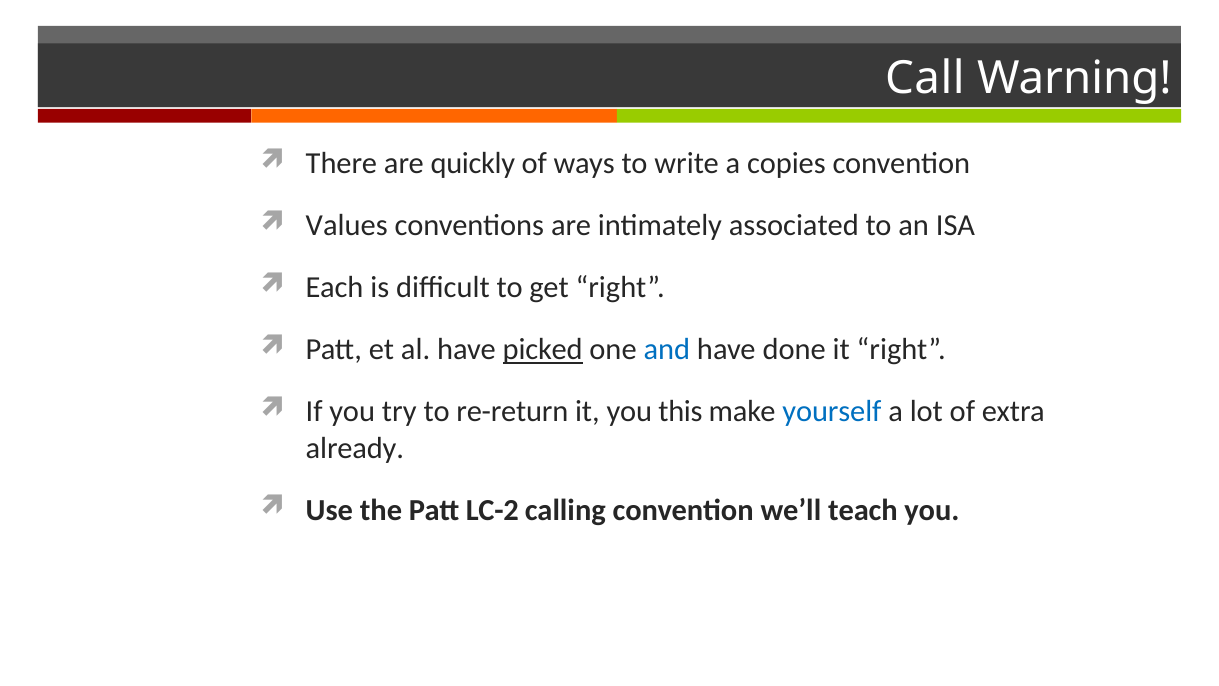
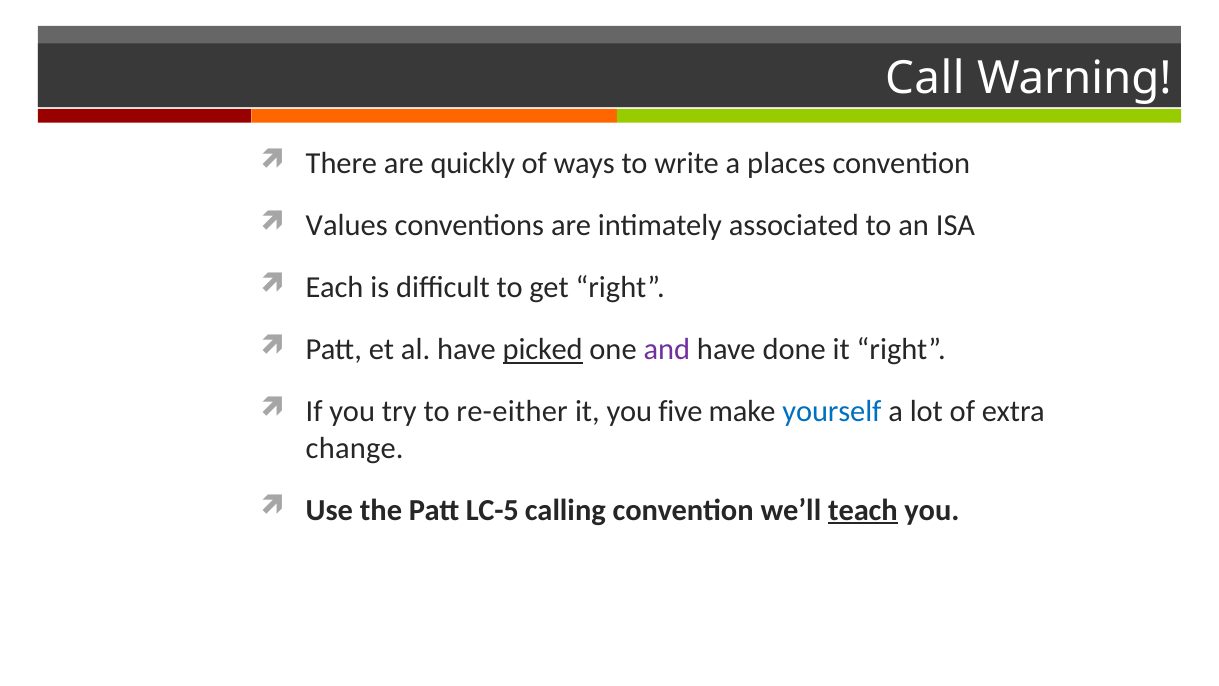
copies: copies -> places
and colour: blue -> purple
re-return: re-return -> re-either
this: this -> five
already: already -> change
LC-2: LC-2 -> LC-5
teach underline: none -> present
